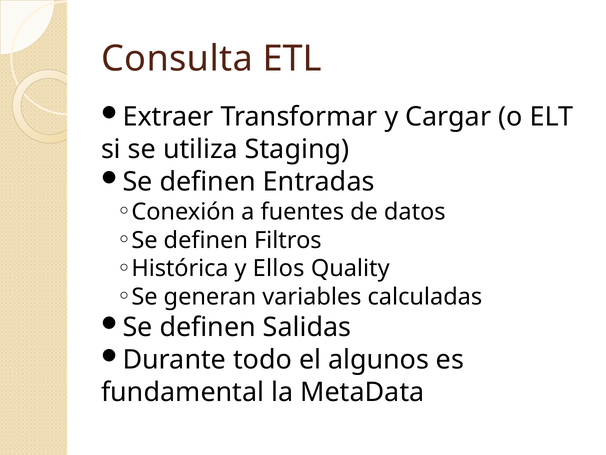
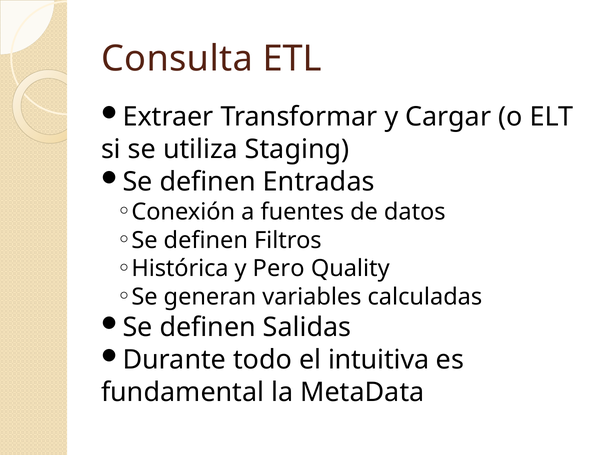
Ellos: Ellos -> Pero
algunos: algunos -> intuitiva
